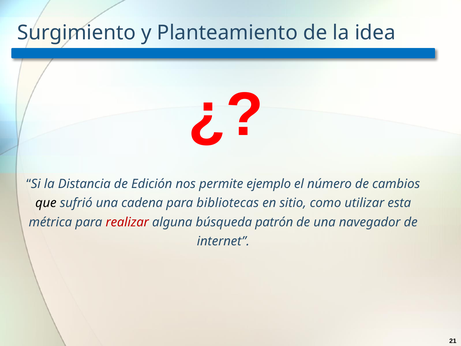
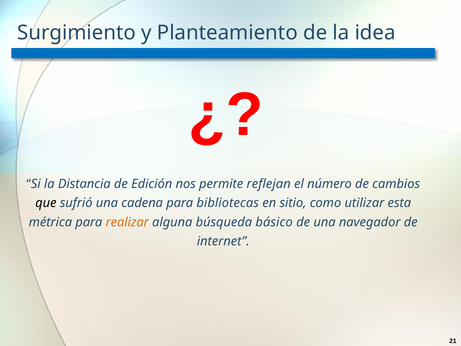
ejemplo: ejemplo -> reflejan
realizar colour: red -> orange
patrón: patrón -> básico
